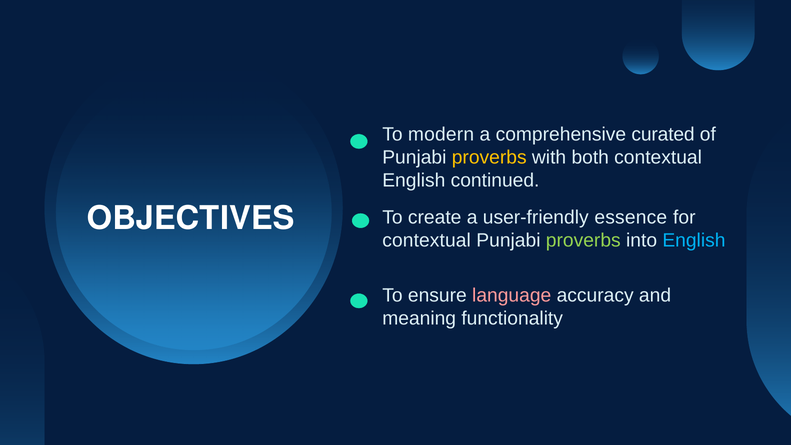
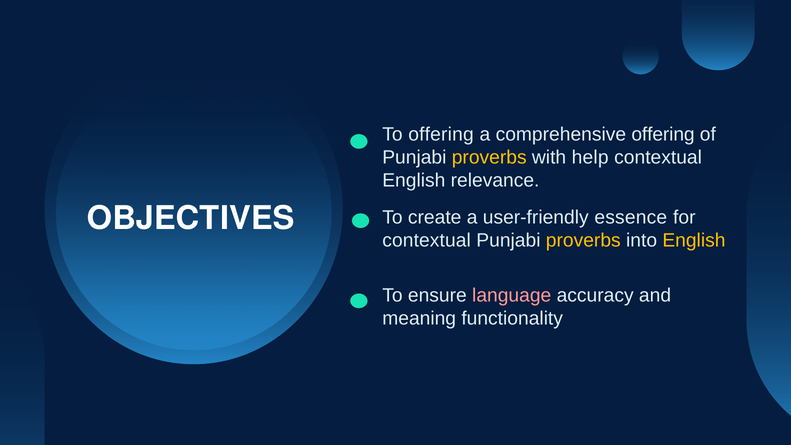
To modern: modern -> offering
comprehensive curated: curated -> offering
both: both -> help
continued: continued -> relevance
proverbs at (583, 240) colour: light green -> yellow
English at (694, 240) colour: light blue -> yellow
